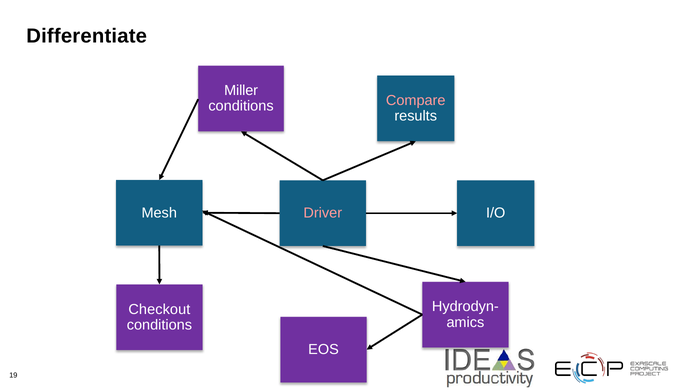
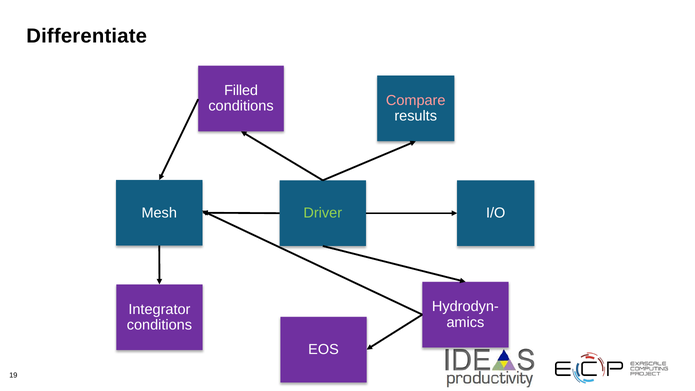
Miller: Miller -> Filled
Driver colour: pink -> light green
Checkout: Checkout -> Integrator
